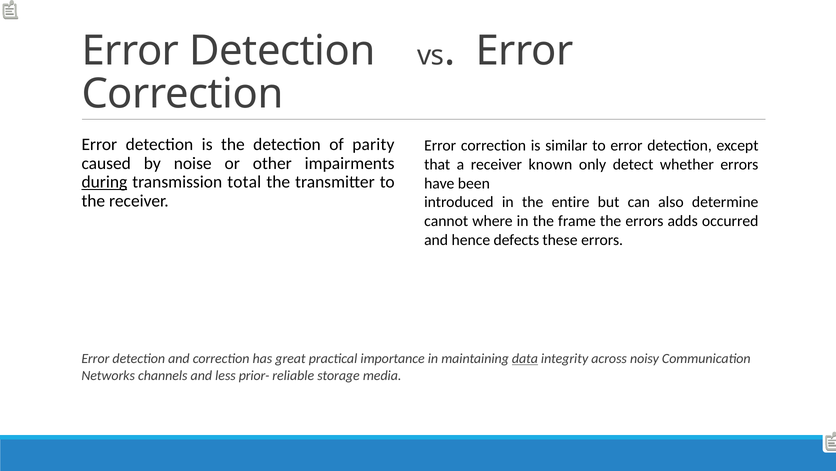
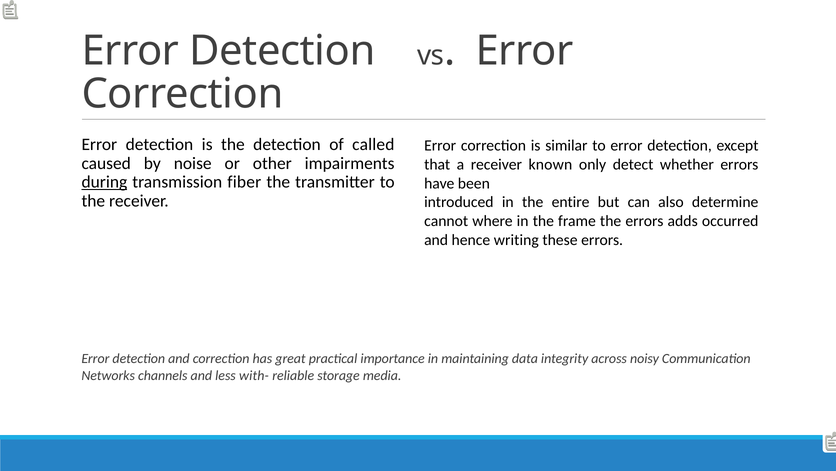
parity: parity -> called
total: total -> fiber
defects: defects -> writing
data underline: present -> none
prior-: prior- -> with-
